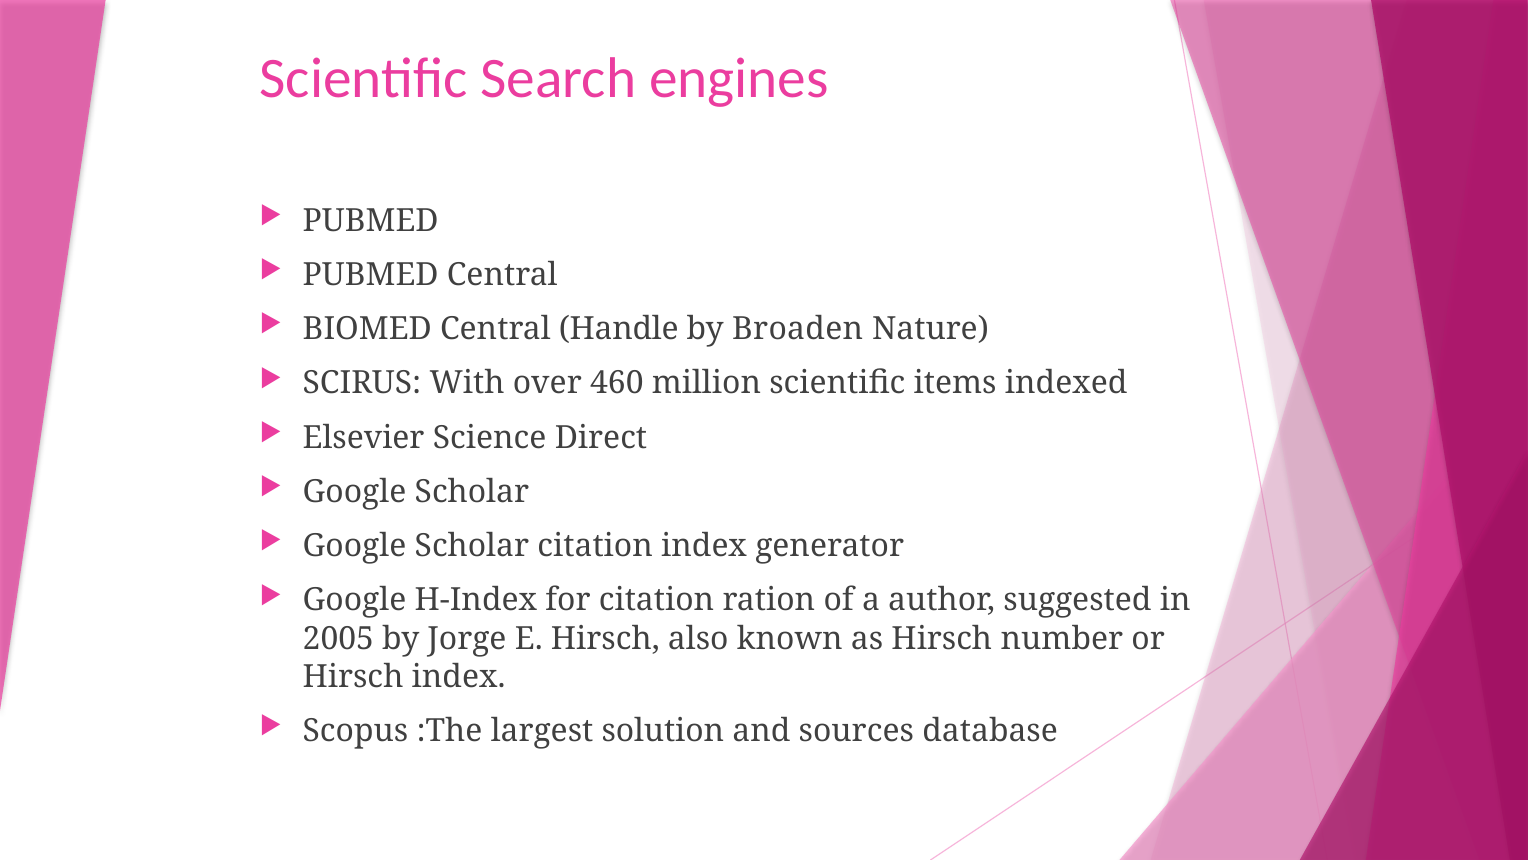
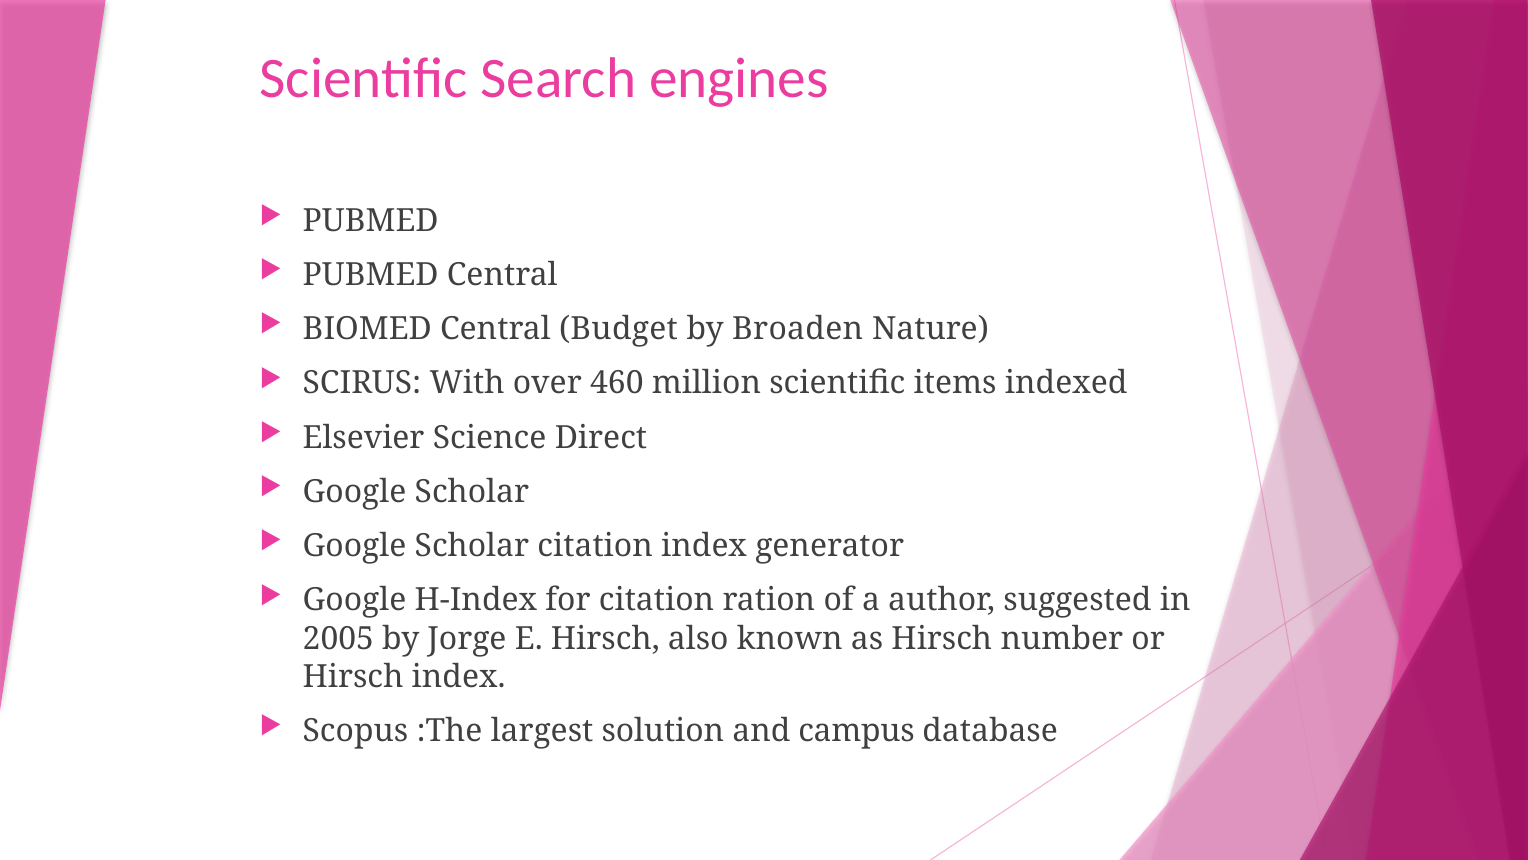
Handle: Handle -> Budget
sources: sources -> campus
